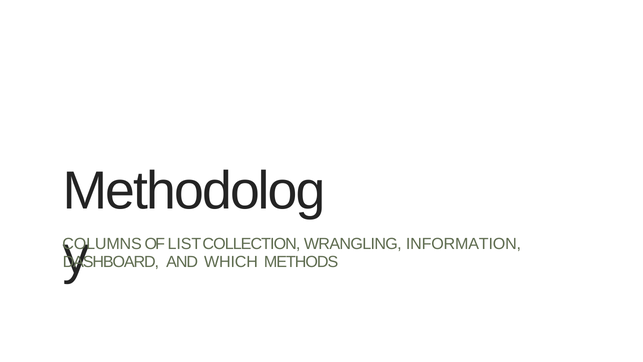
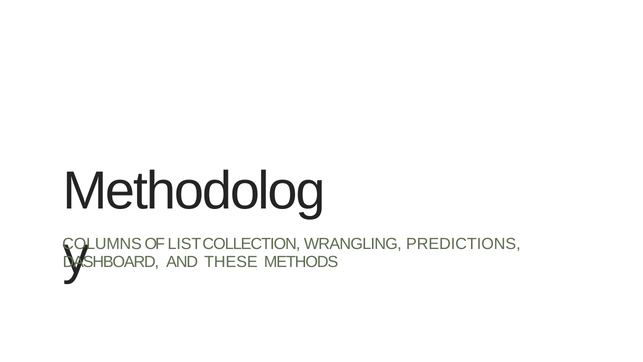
INFORMATION: INFORMATION -> PREDICTIONS
WHICH: WHICH -> THESE
